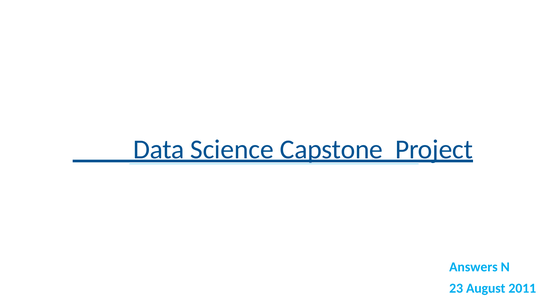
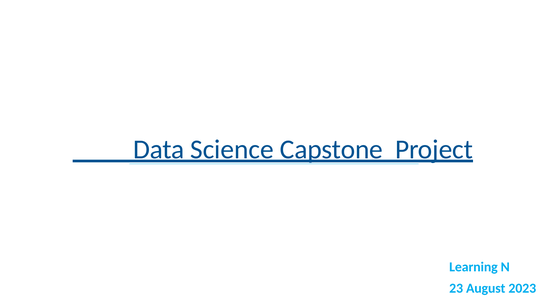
Answers: Answers -> Learning
2011: 2011 -> 2023
